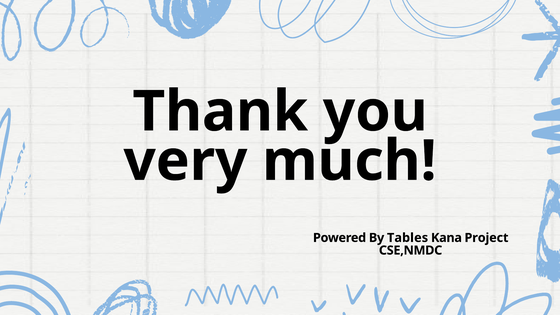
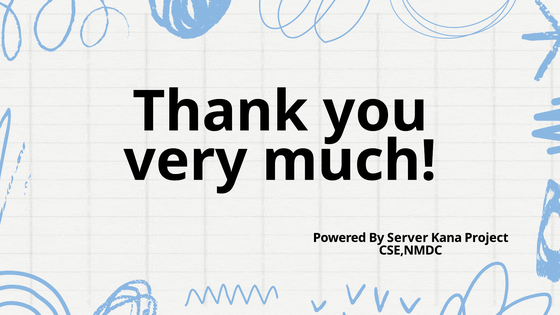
Tables: Tables -> Server
